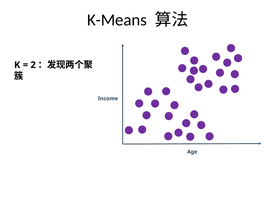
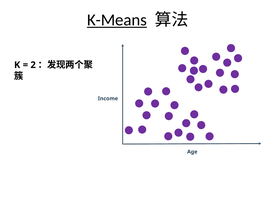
K-Means underline: none -> present
